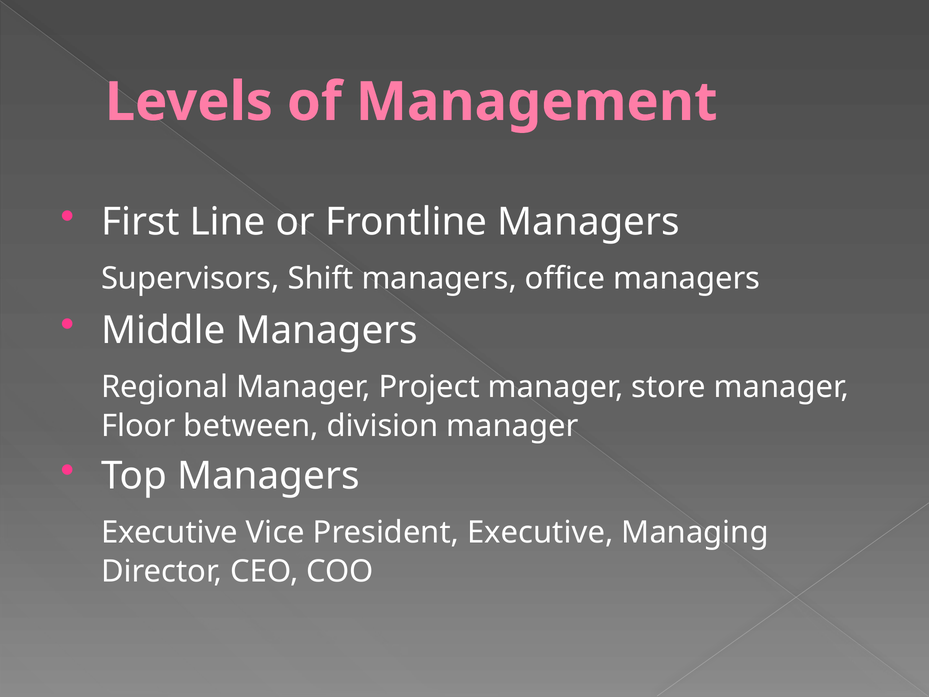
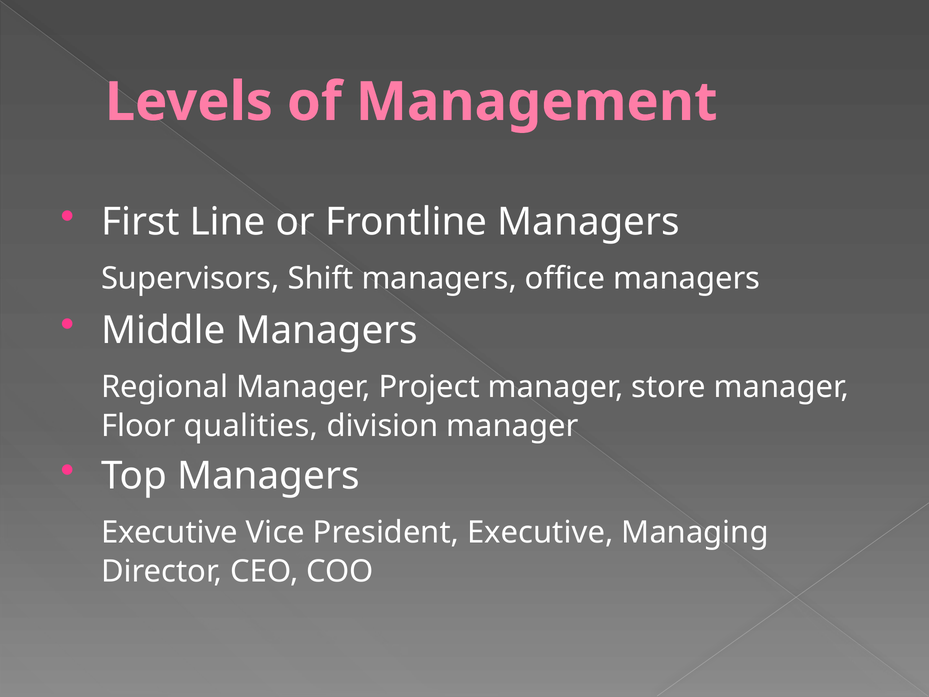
between: between -> qualities
